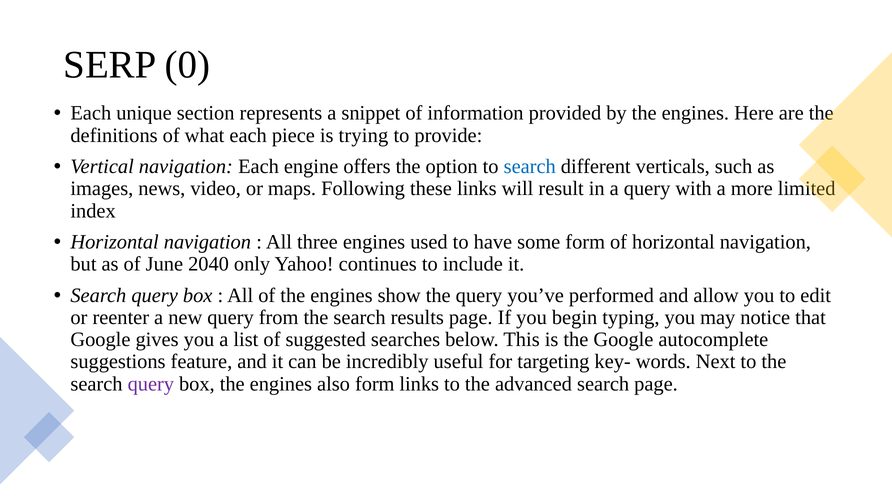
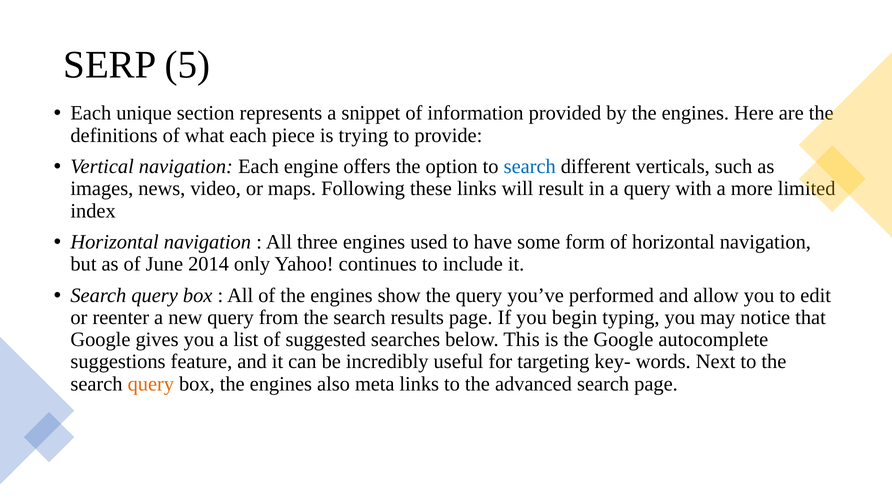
0: 0 -> 5
2040: 2040 -> 2014
query at (151, 384) colour: purple -> orange
also form: form -> meta
